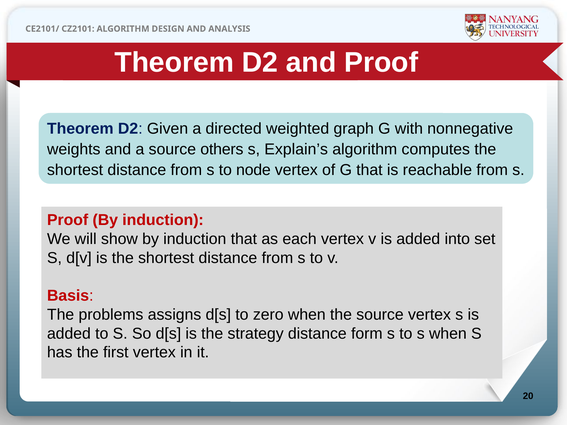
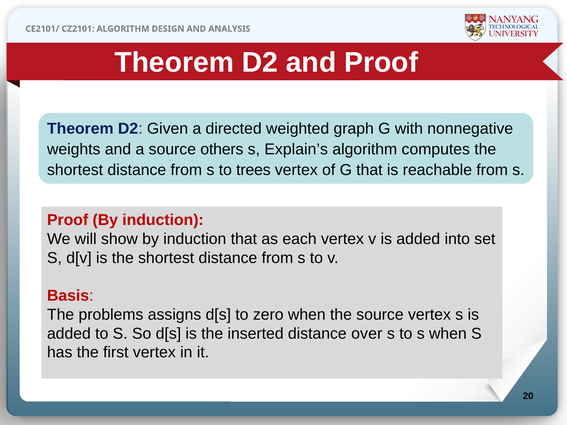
node: node -> trees
strategy: strategy -> inserted
form: form -> over
